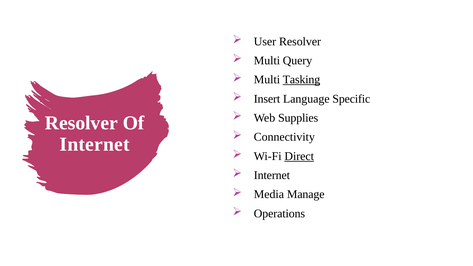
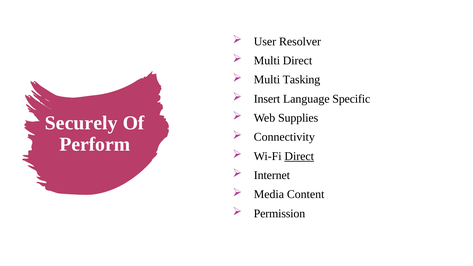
Multi Query: Query -> Direct
Tasking underline: present -> none
Resolver at (81, 123): Resolver -> Securely
Internet at (95, 144): Internet -> Perform
Manage: Manage -> Content
Operations: Operations -> Permission
